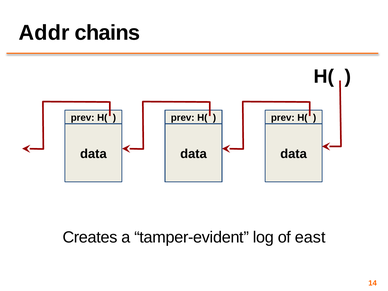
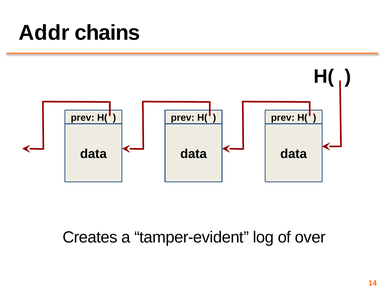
east: east -> over
